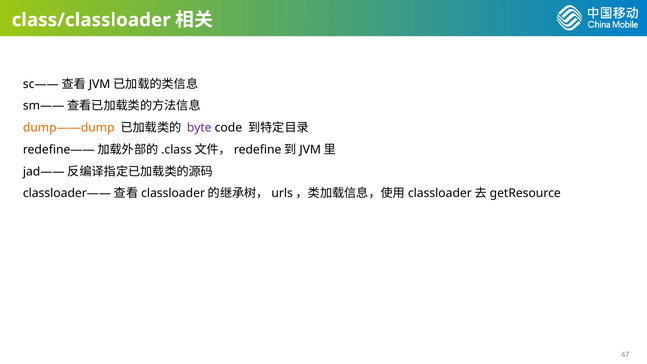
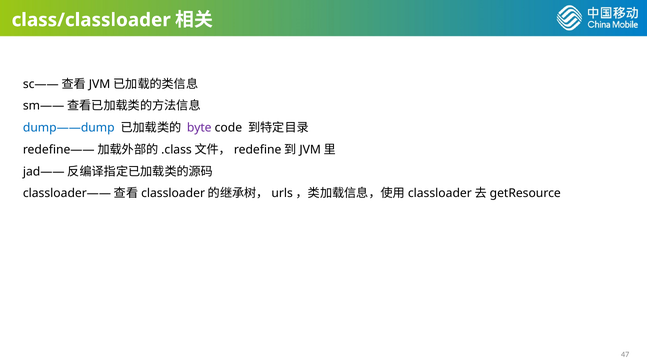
dump——dump colour: orange -> blue
